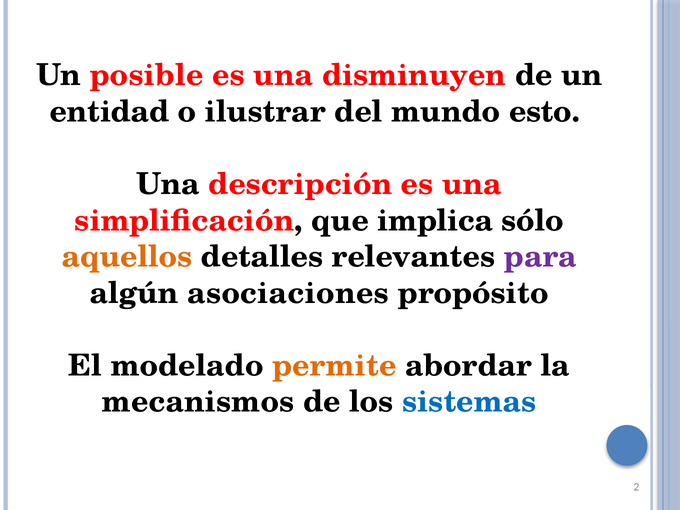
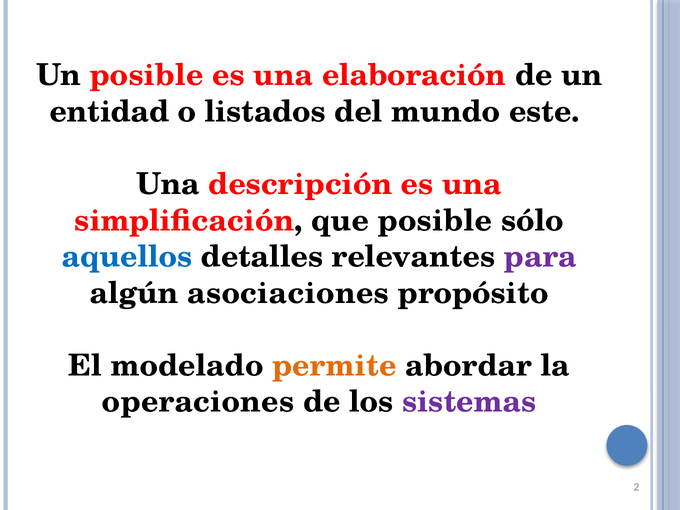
disminuyen: disminuyen -> elaboración
ilustrar: ilustrar -> listados
esto: esto -> este
que implica: implica -> posible
aquellos colour: orange -> blue
mecanismos: mecanismos -> operaciones
sistemas colour: blue -> purple
